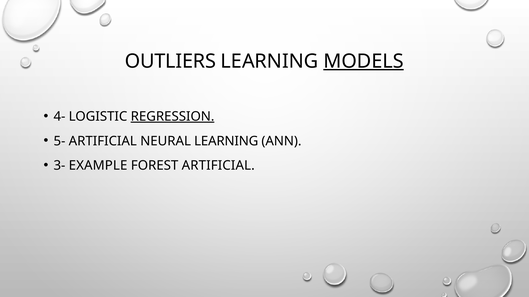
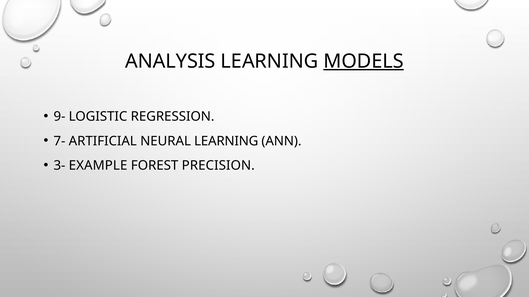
OUTLIERS: OUTLIERS -> ANALYSIS
4-: 4- -> 9-
REGRESSION underline: present -> none
5-: 5- -> 7-
FOREST ARTIFICIAL: ARTIFICIAL -> PRECISION
